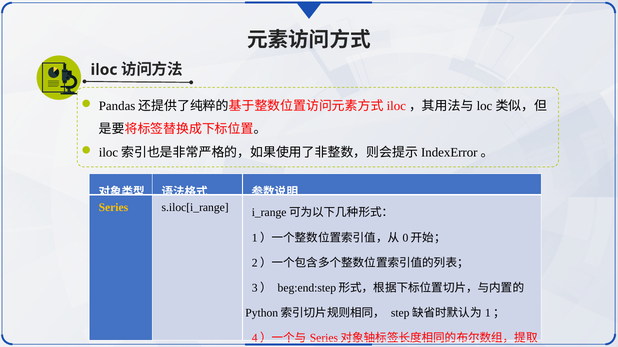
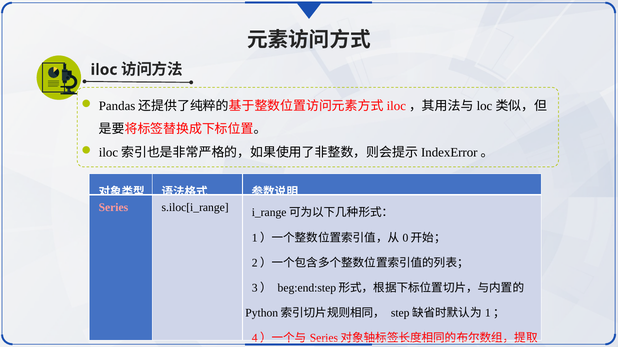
Series colour: yellow -> pink
